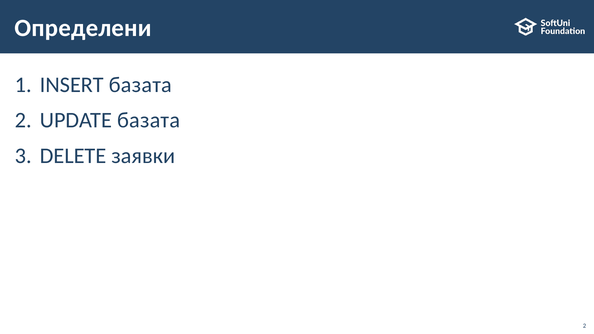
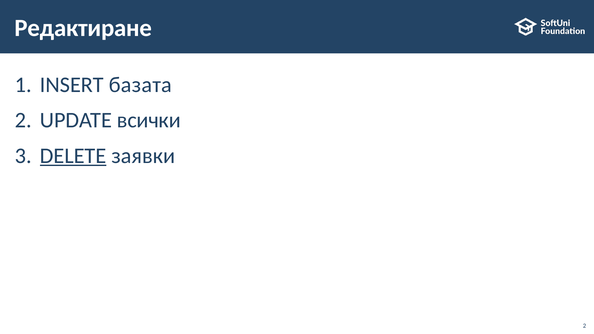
Определени: Определени -> Редактиране
UPDATE базата: базата -> всички
DELETE underline: none -> present
